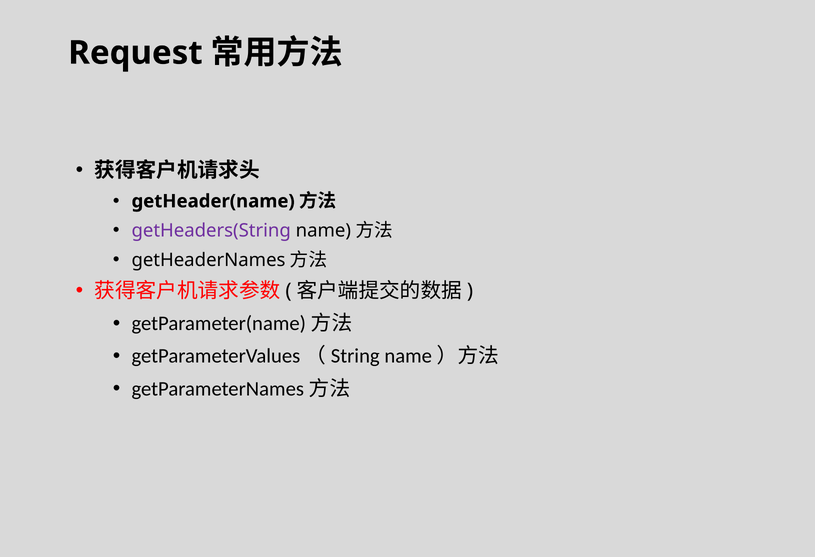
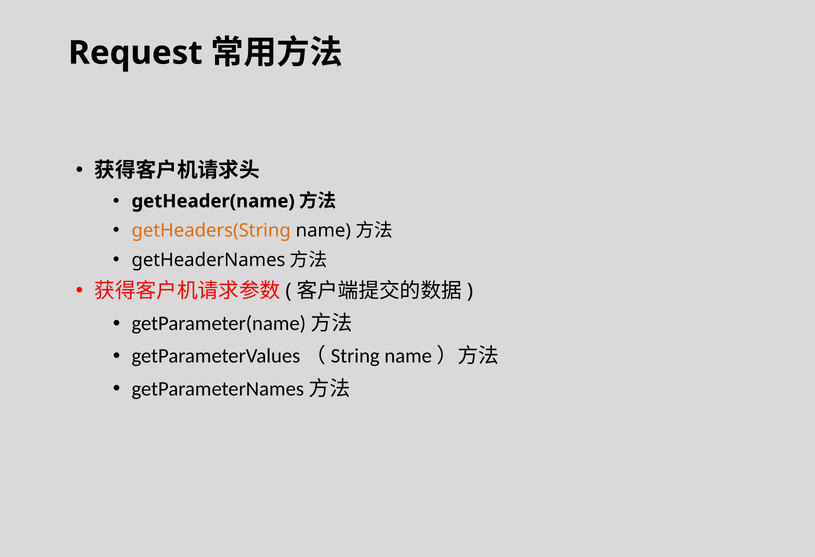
getHeaders(String colour: purple -> orange
